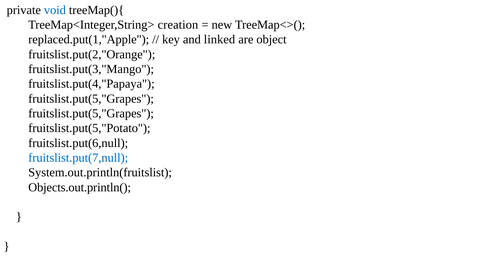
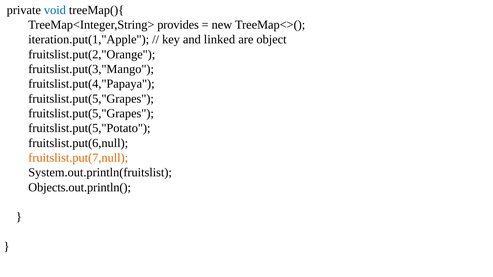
creation: creation -> provides
replaced.put(1,"Apple: replaced.put(1,"Apple -> iteration.put(1,"Apple
fruitslist.put(7,null colour: blue -> orange
